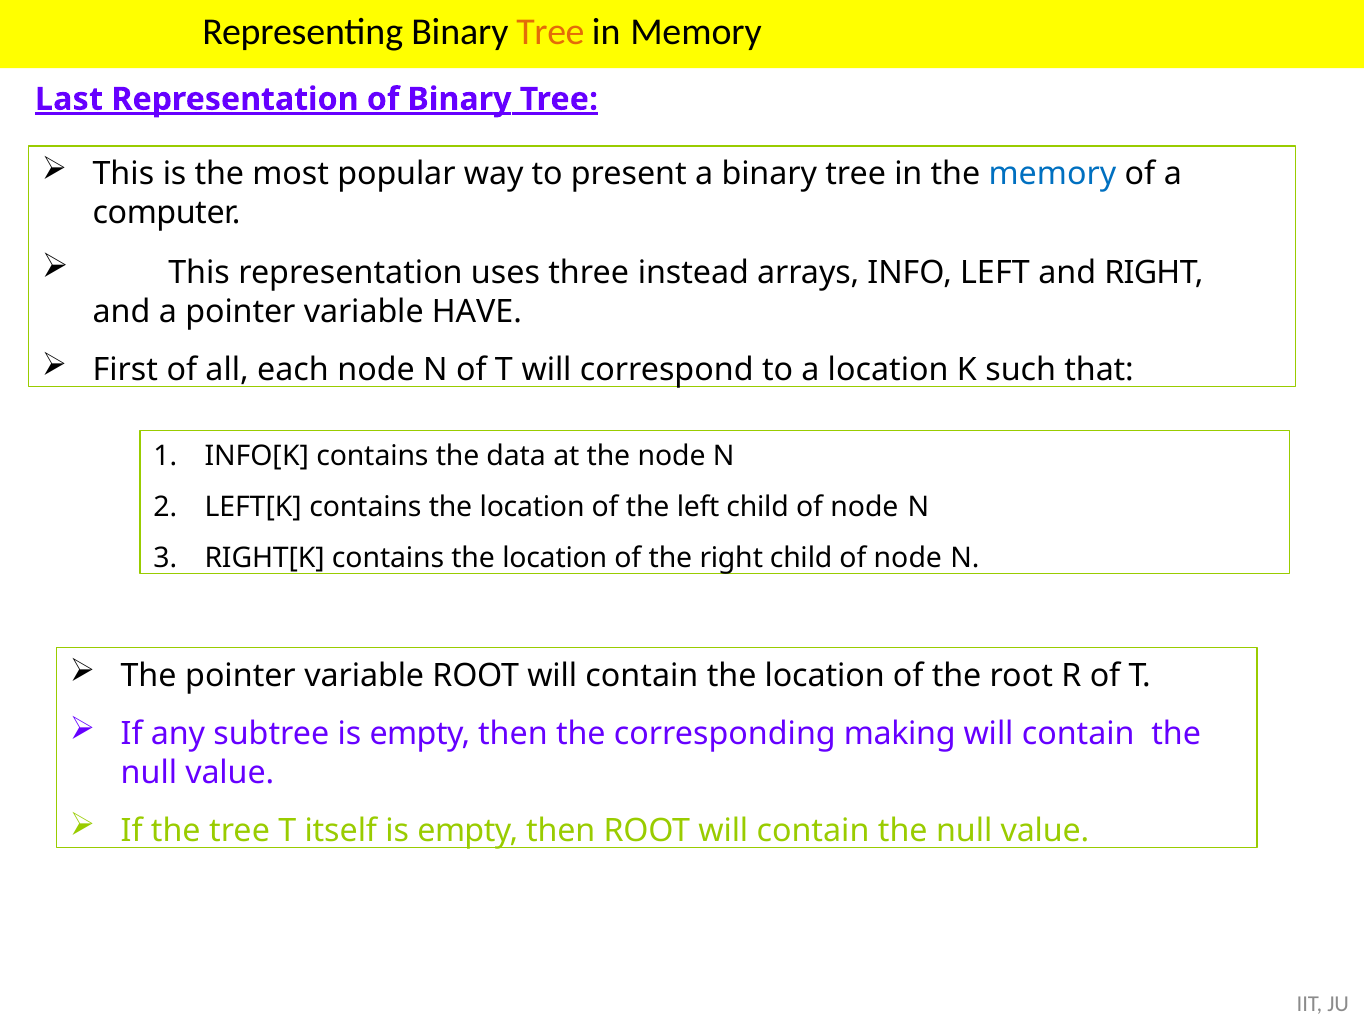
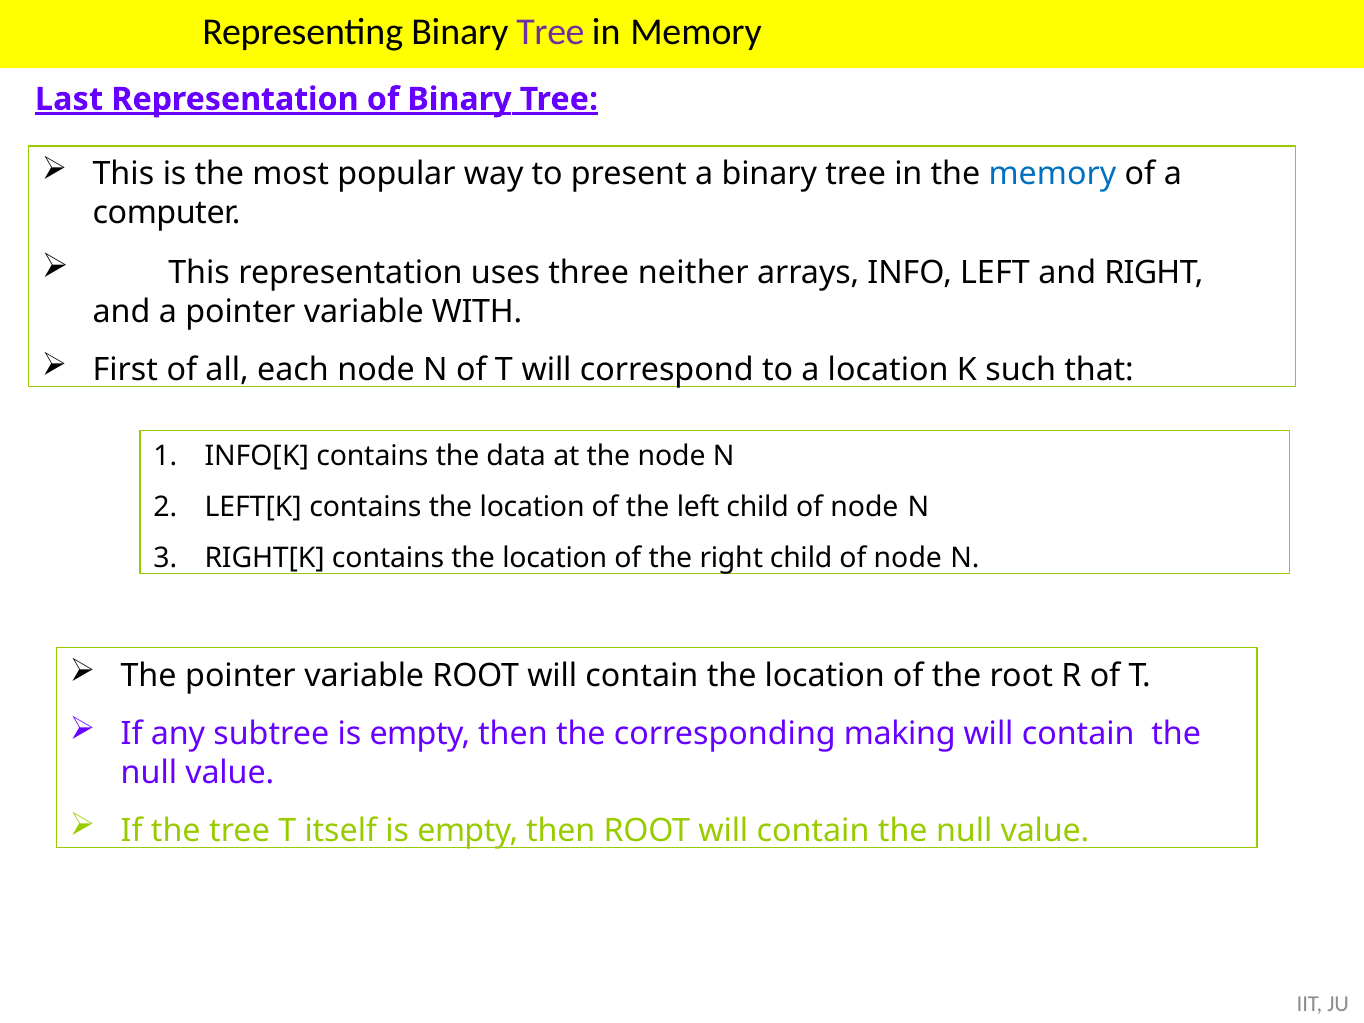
Tree at (550, 32) colour: orange -> purple
instead: instead -> neither
HAVE: HAVE -> WITH
